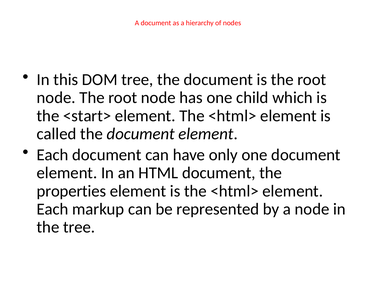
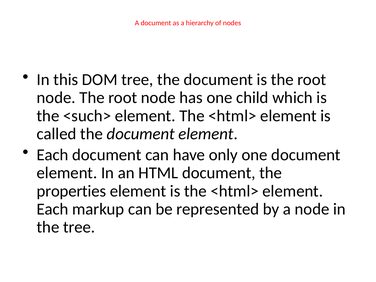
<start>: <start> -> <such>
